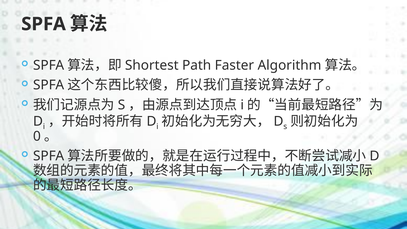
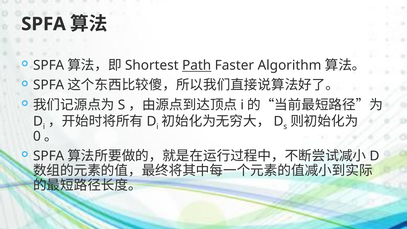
Path underline: none -> present
